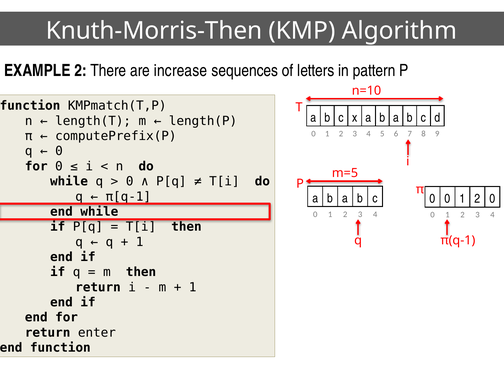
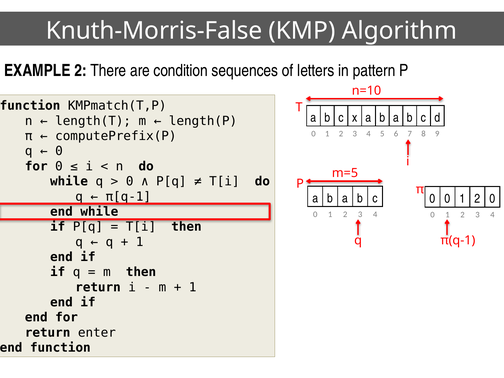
Knuth-Morris-Then: Knuth-Morris-Then -> Knuth-Morris-False
increase: increase -> condition
